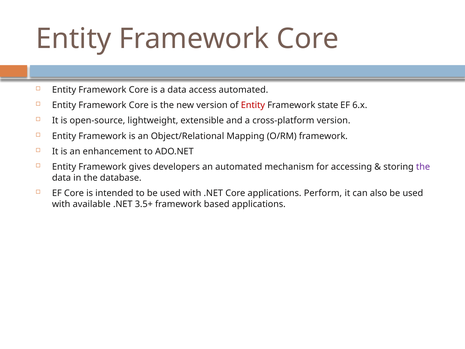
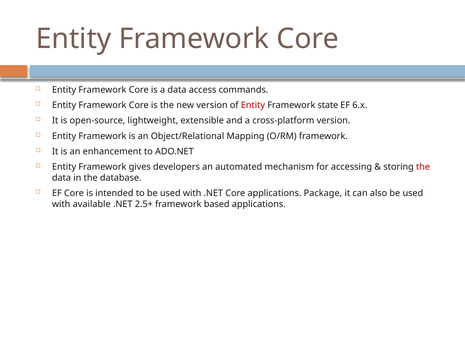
access automated: automated -> commands
the at (423, 167) colour: purple -> red
Perform: Perform -> Package
3.5+: 3.5+ -> 2.5+
